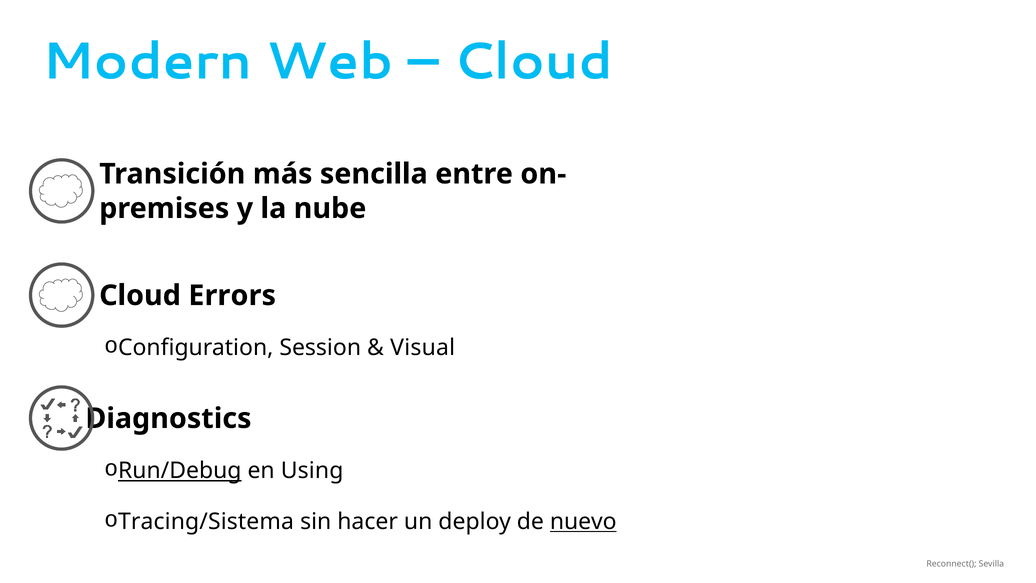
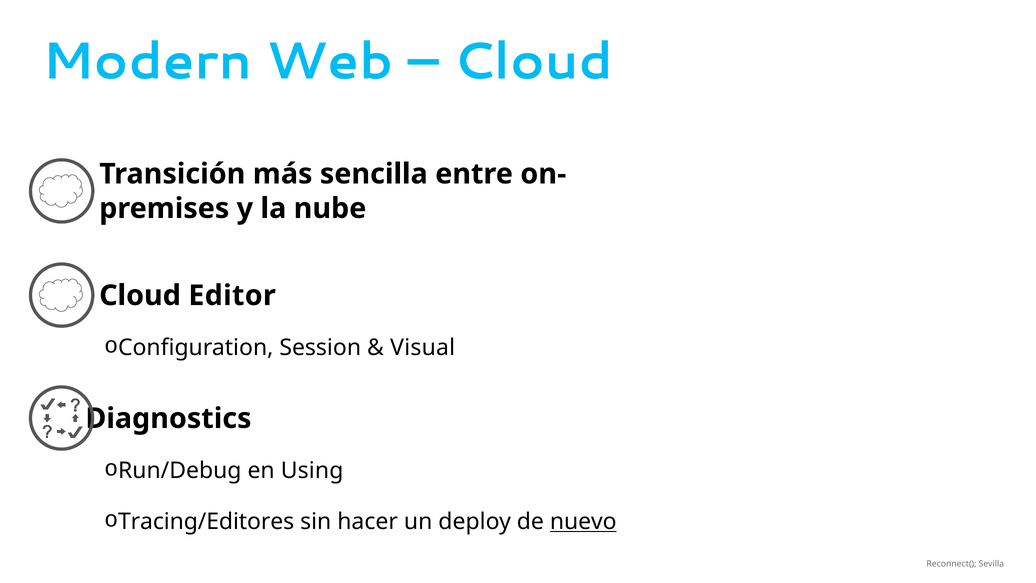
Errors: Errors -> Editor
Run/Debug underline: present -> none
Tracing/Sistema: Tracing/Sistema -> Tracing/Editores
